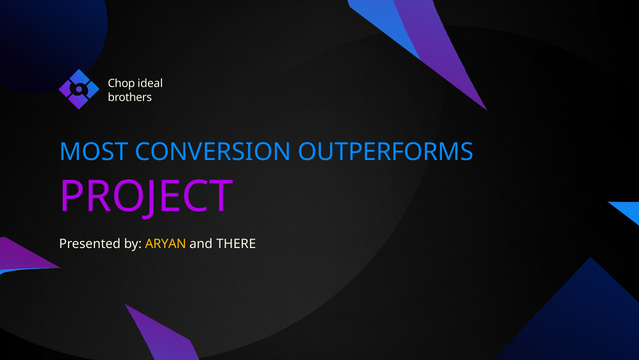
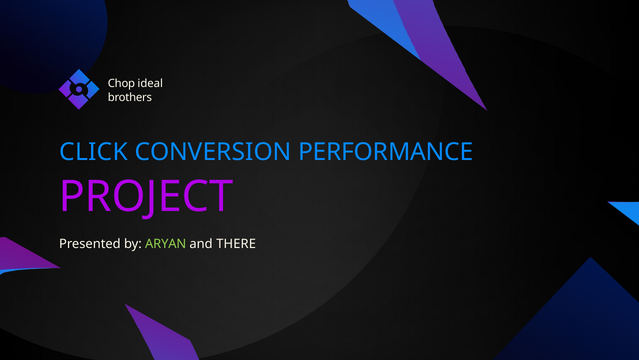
MOST: MOST -> CLICK
OUTPERFORMS: OUTPERFORMS -> PERFORMANCE
ARYAN colour: yellow -> light green
